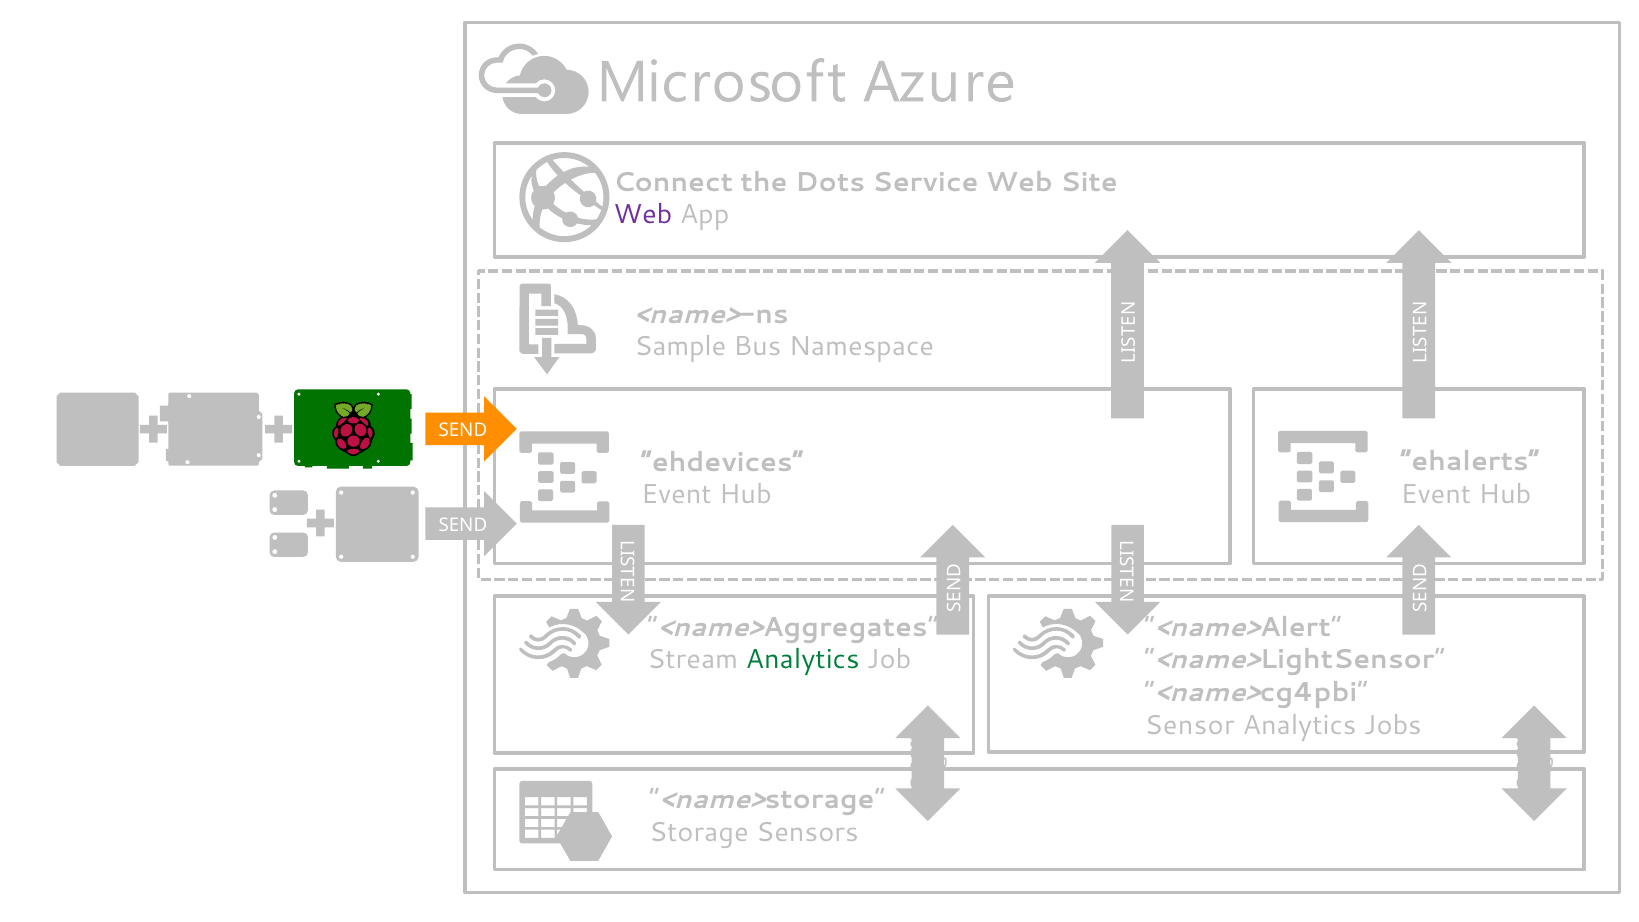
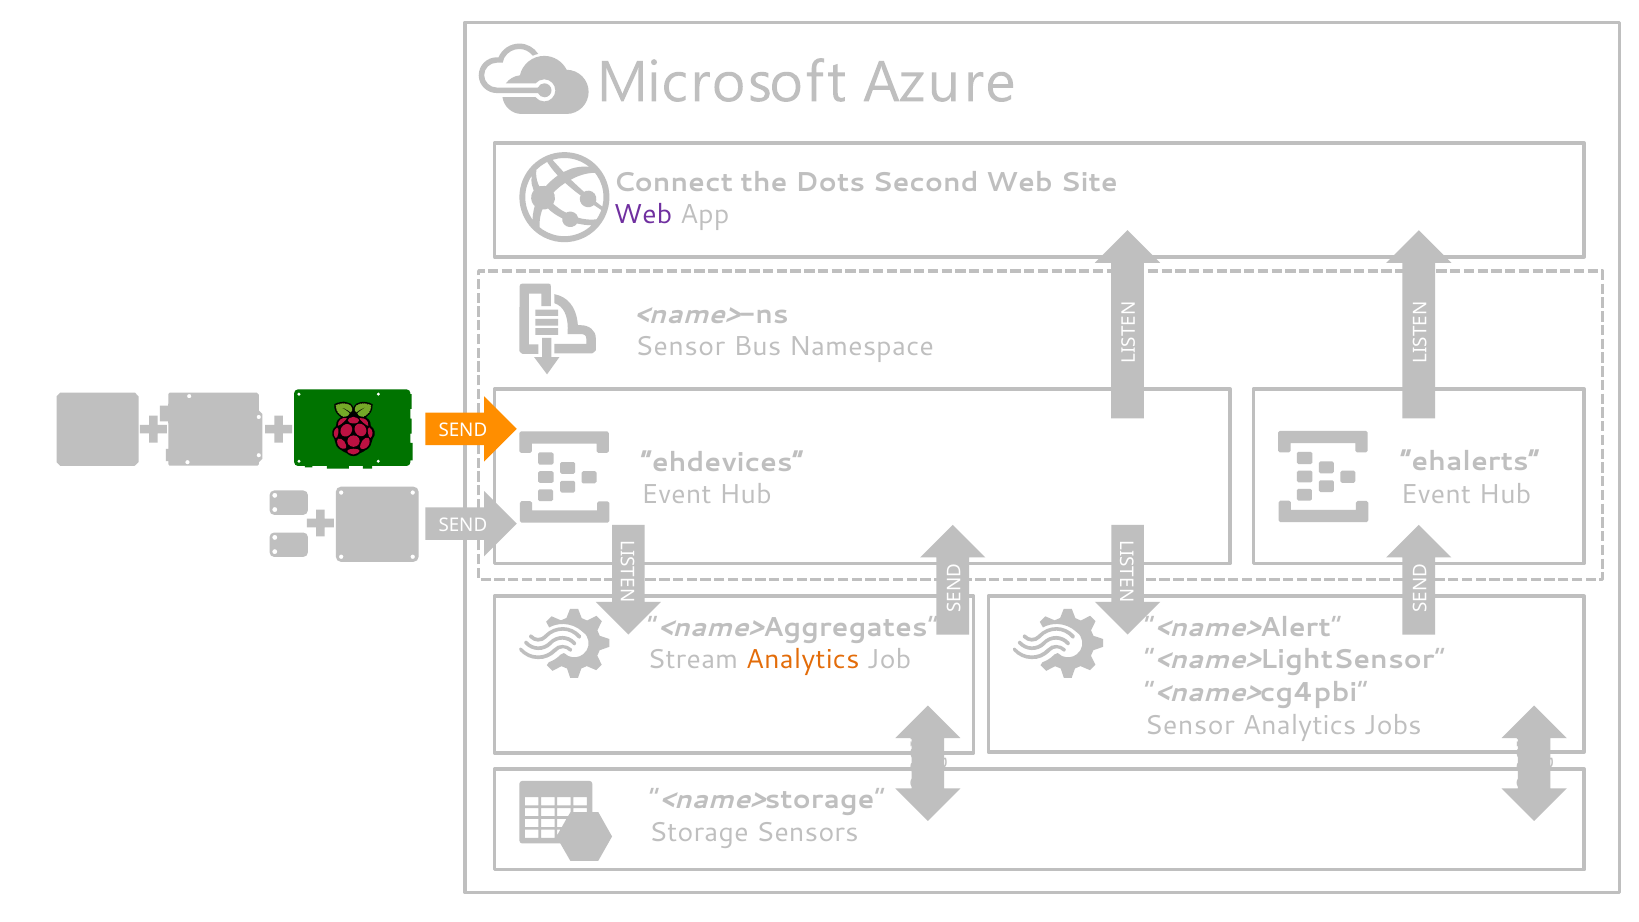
Service: Service -> Second
Sample at (680, 347): Sample -> Sensor
Analytics at (803, 660) colour: green -> orange
